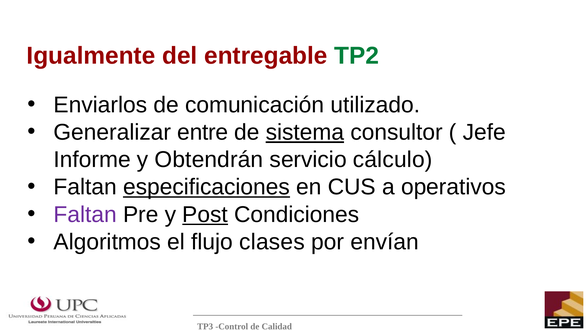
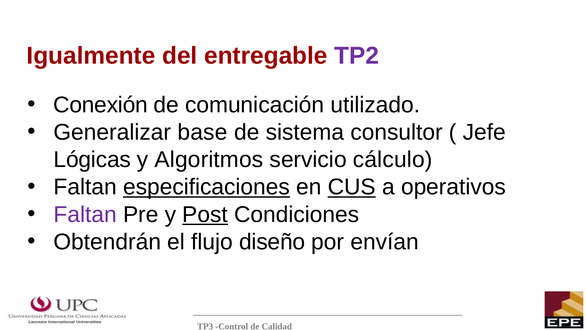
TP2 colour: green -> purple
Enviarlos: Enviarlos -> Conexión
entre: entre -> base
sistema underline: present -> none
Informe: Informe -> Lógicas
Obtendrán: Obtendrán -> Algoritmos
CUS underline: none -> present
Algoritmos: Algoritmos -> Obtendrán
clases: clases -> diseño
